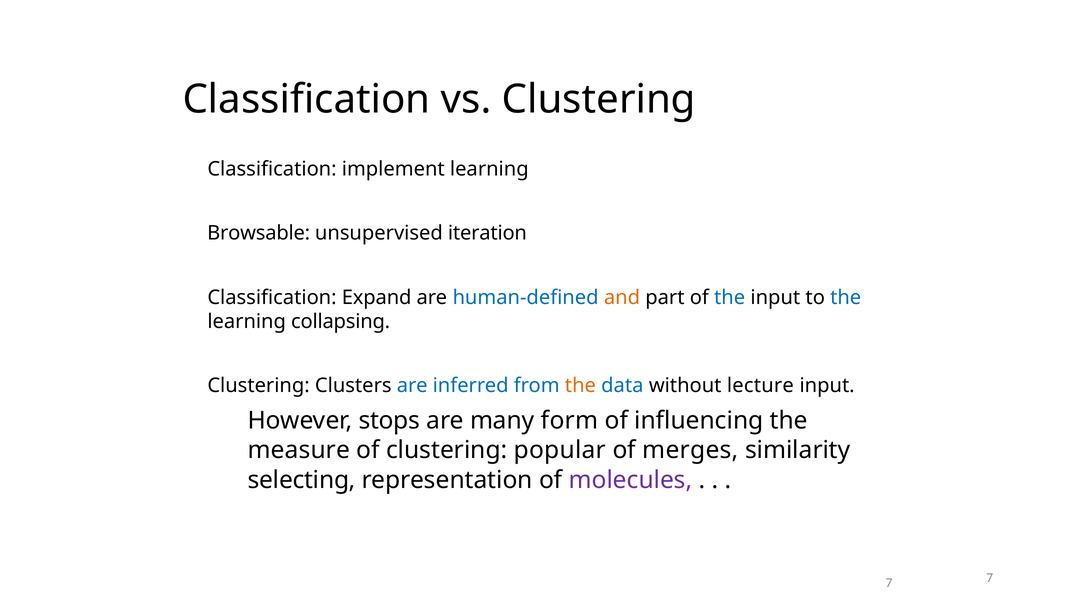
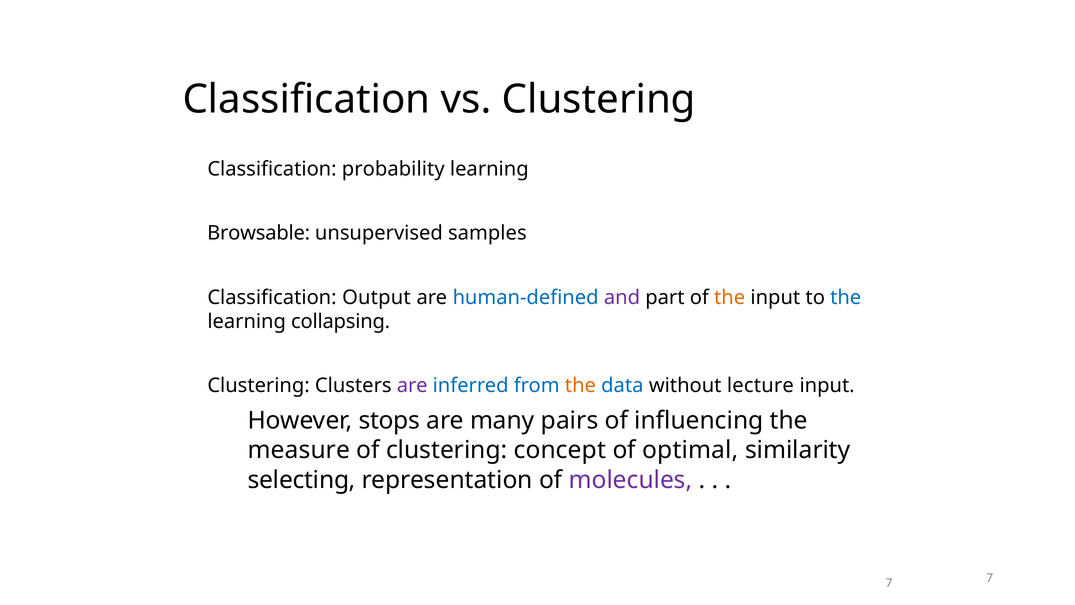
implement: implement -> probability
iteration: iteration -> samples
Expand: Expand -> Output
and colour: orange -> purple
the at (730, 297) colour: blue -> orange
are at (412, 386) colour: blue -> purple
form: form -> pairs
popular: popular -> concept
merges: merges -> optimal
